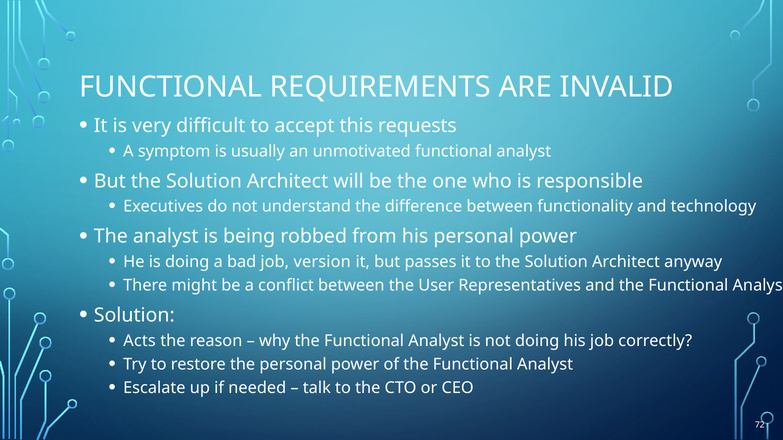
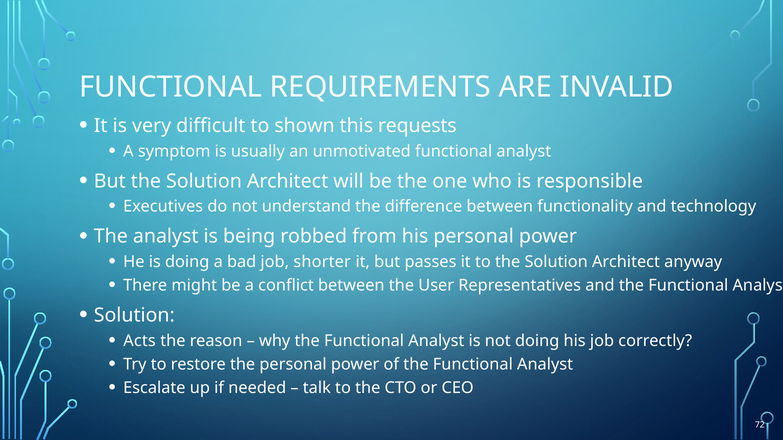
accept: accept -> shown
version: version -> shorter
